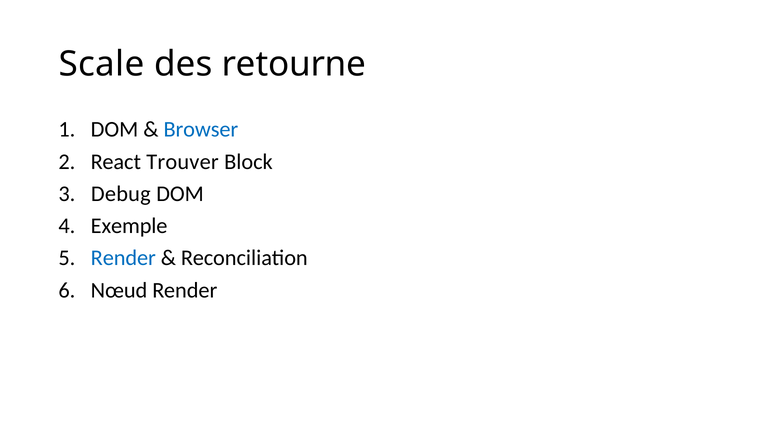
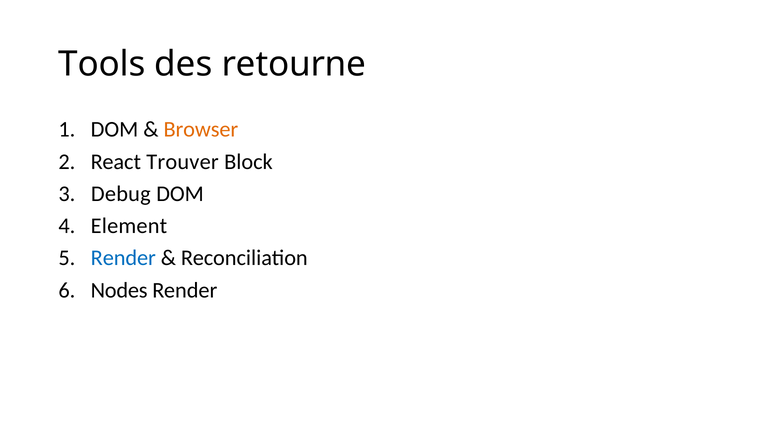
Scale: Scale -> Tools
Browser colour: blue -> orange
Exemple: Exemple -> Element
Nœud: Nœud -> Nodes
